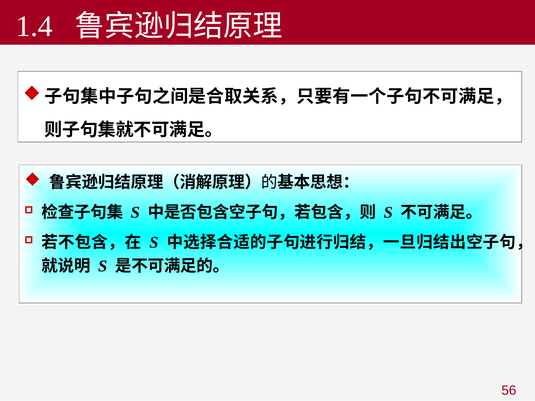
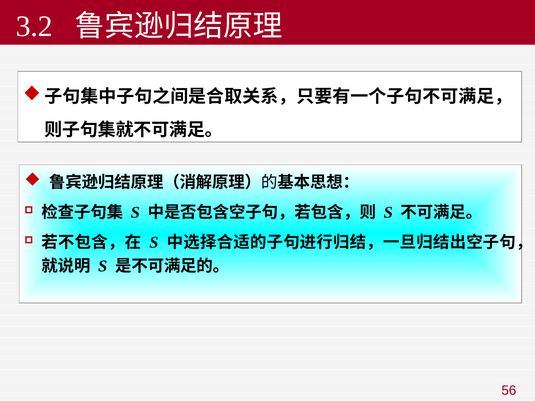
1.4: 1.4 -> 3.2
